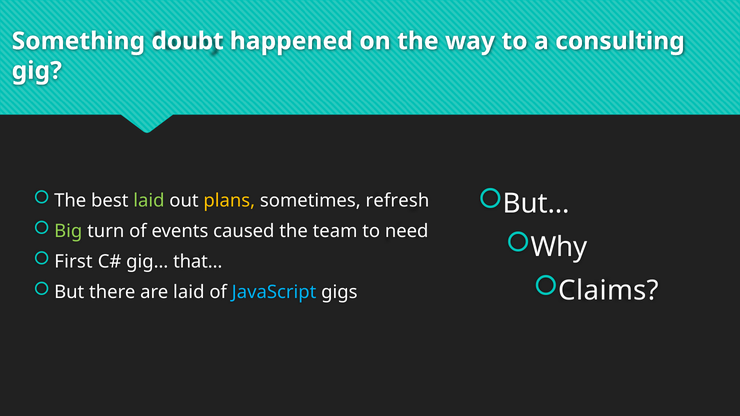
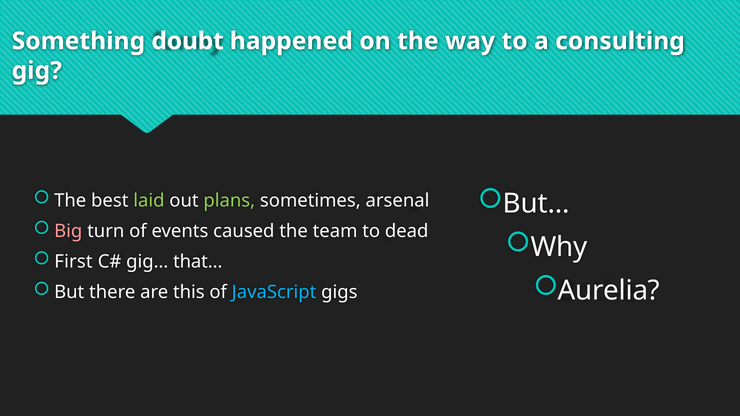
plans colour: yellow -> light green
refresh: refresh -> arsenal
Big colour: light green -> pink
need: need -> dead
Claims: Claims -> Aurelia
are laid: laid -> this
